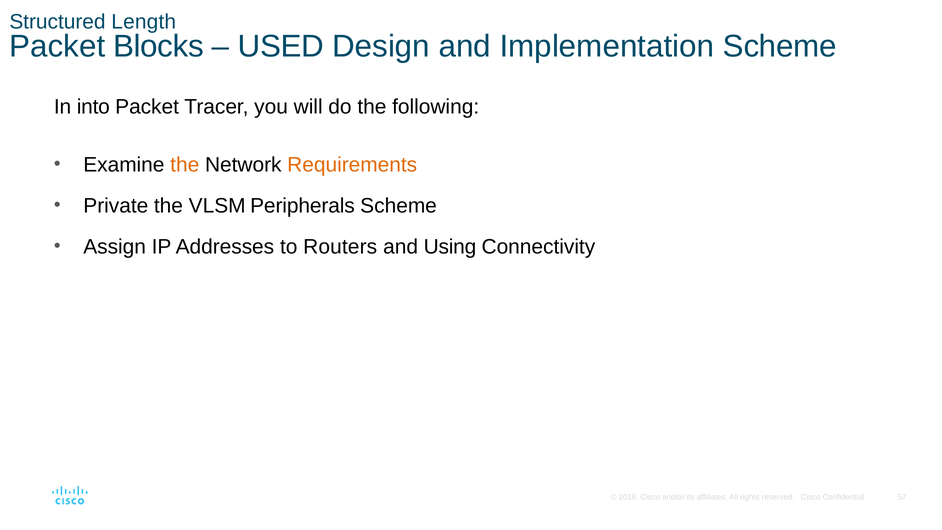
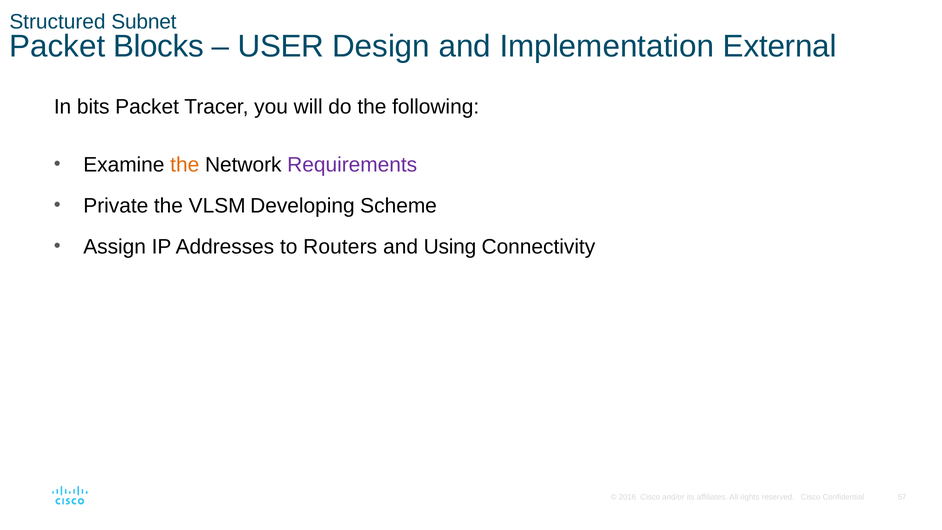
Length: Length -> Subnet
USED: USED -> USER
Implementation Scheme: Scheme -> External
into: into -> bits
Requirements colour: orange -> purple
Peripherals: Peripherals -> Developing
